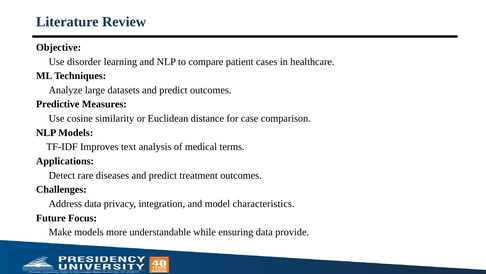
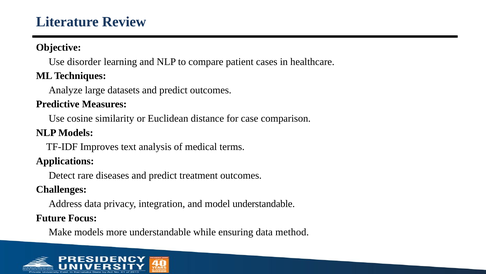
model characteristics: characteristics -> understandable
provide: provide -> method
